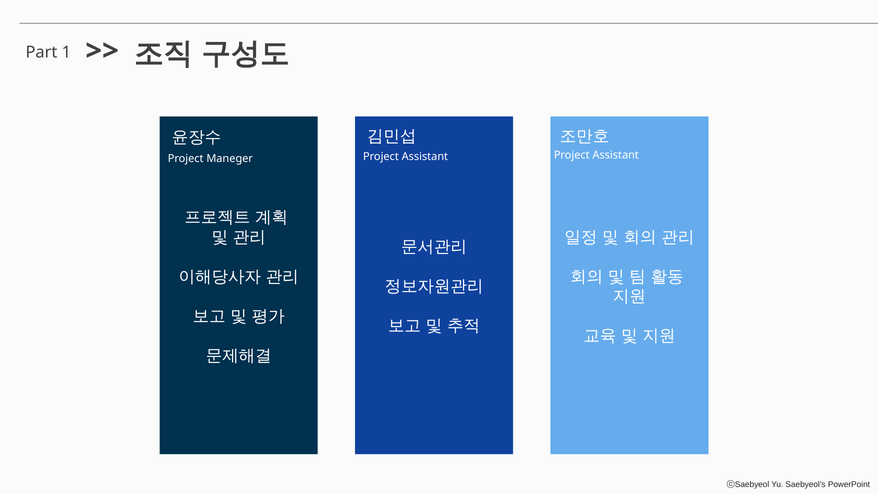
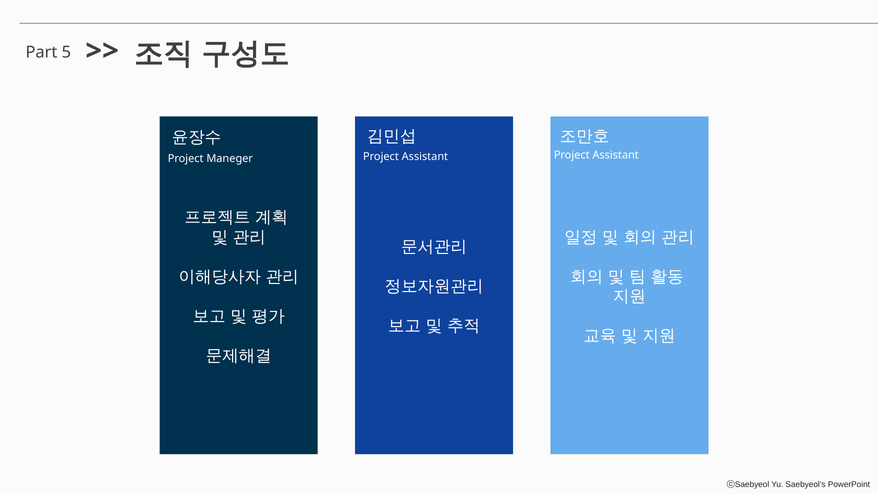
1: 1 -> 5
